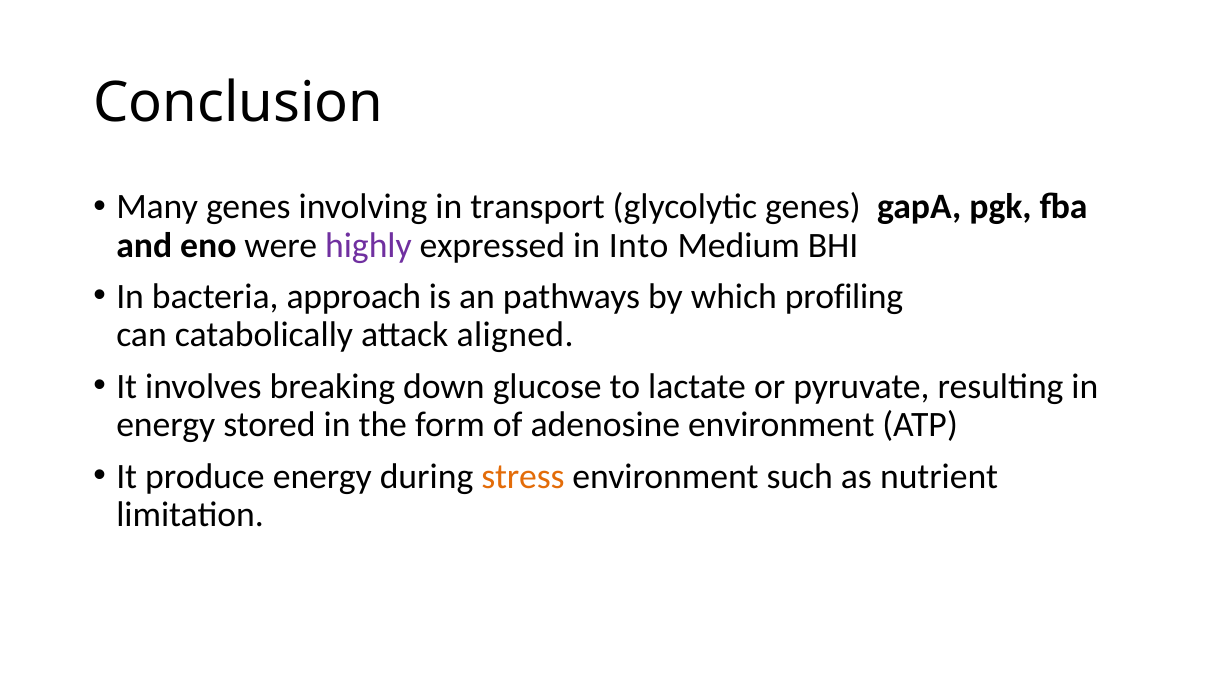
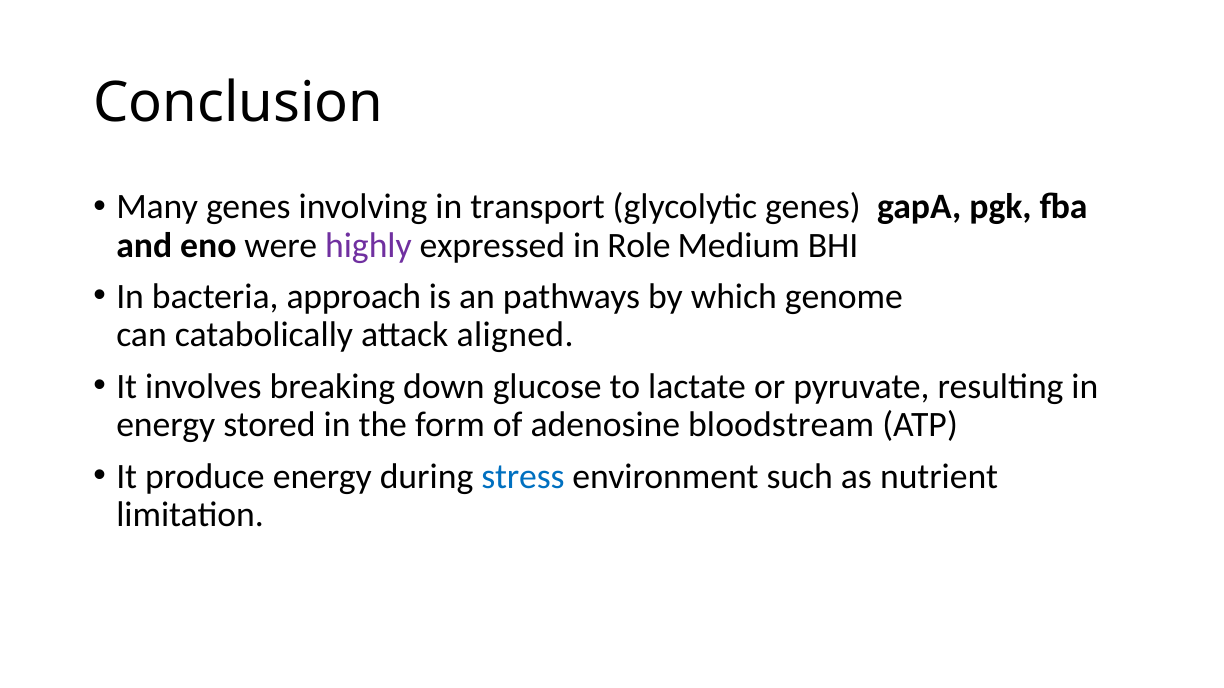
Into: Into -> Role
profiling: profiling -> genome
adenosine environment: environment -> bloodstream
stress colour: orange -> blue
